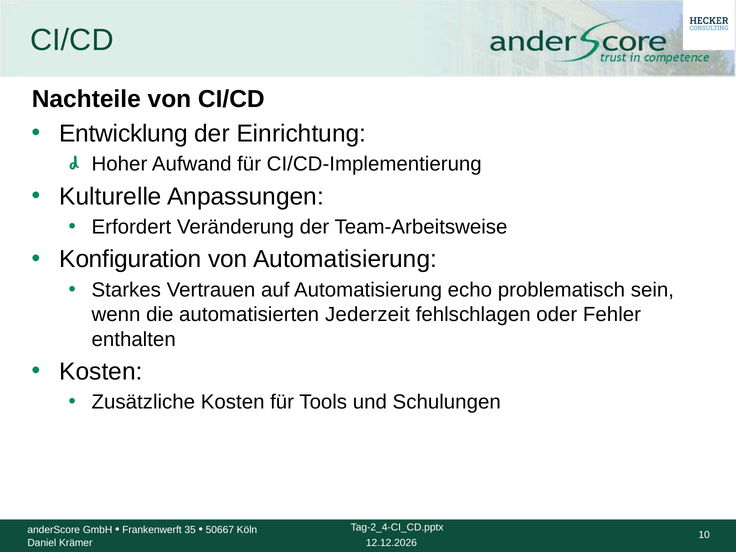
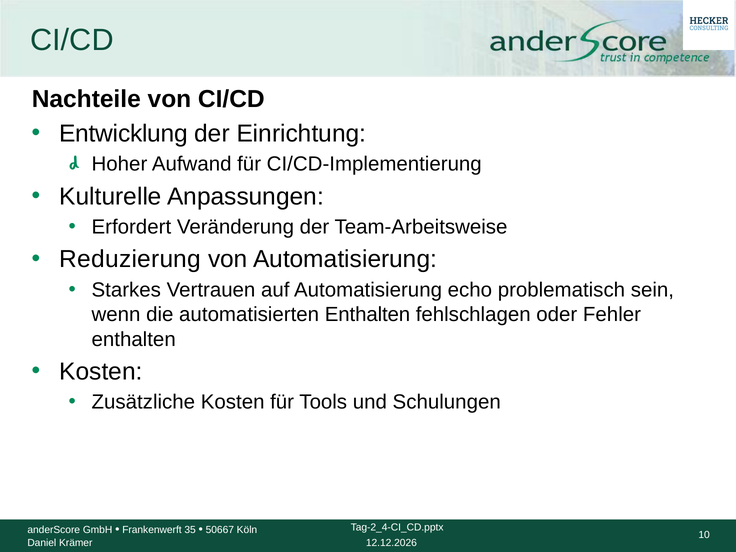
Konfiguration: Konfiguration -> Reduzierung
automatisierten Jederzeit: Jederzeit -> Enthalten
